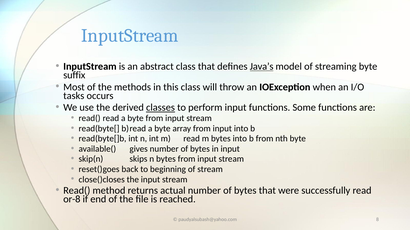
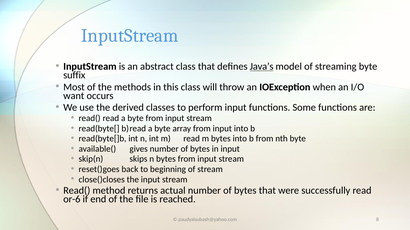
tasks: tasks -> want
classes underline: present -> none
or-8: or-8 -> or-6
